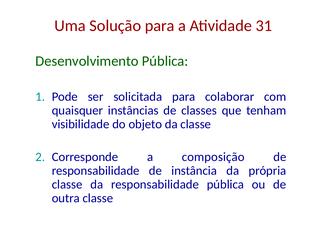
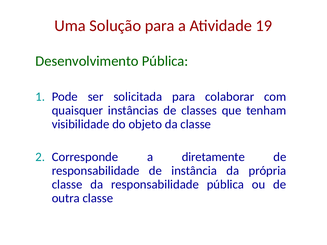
31: 31 -> 19
composição: composição -> diretamente
